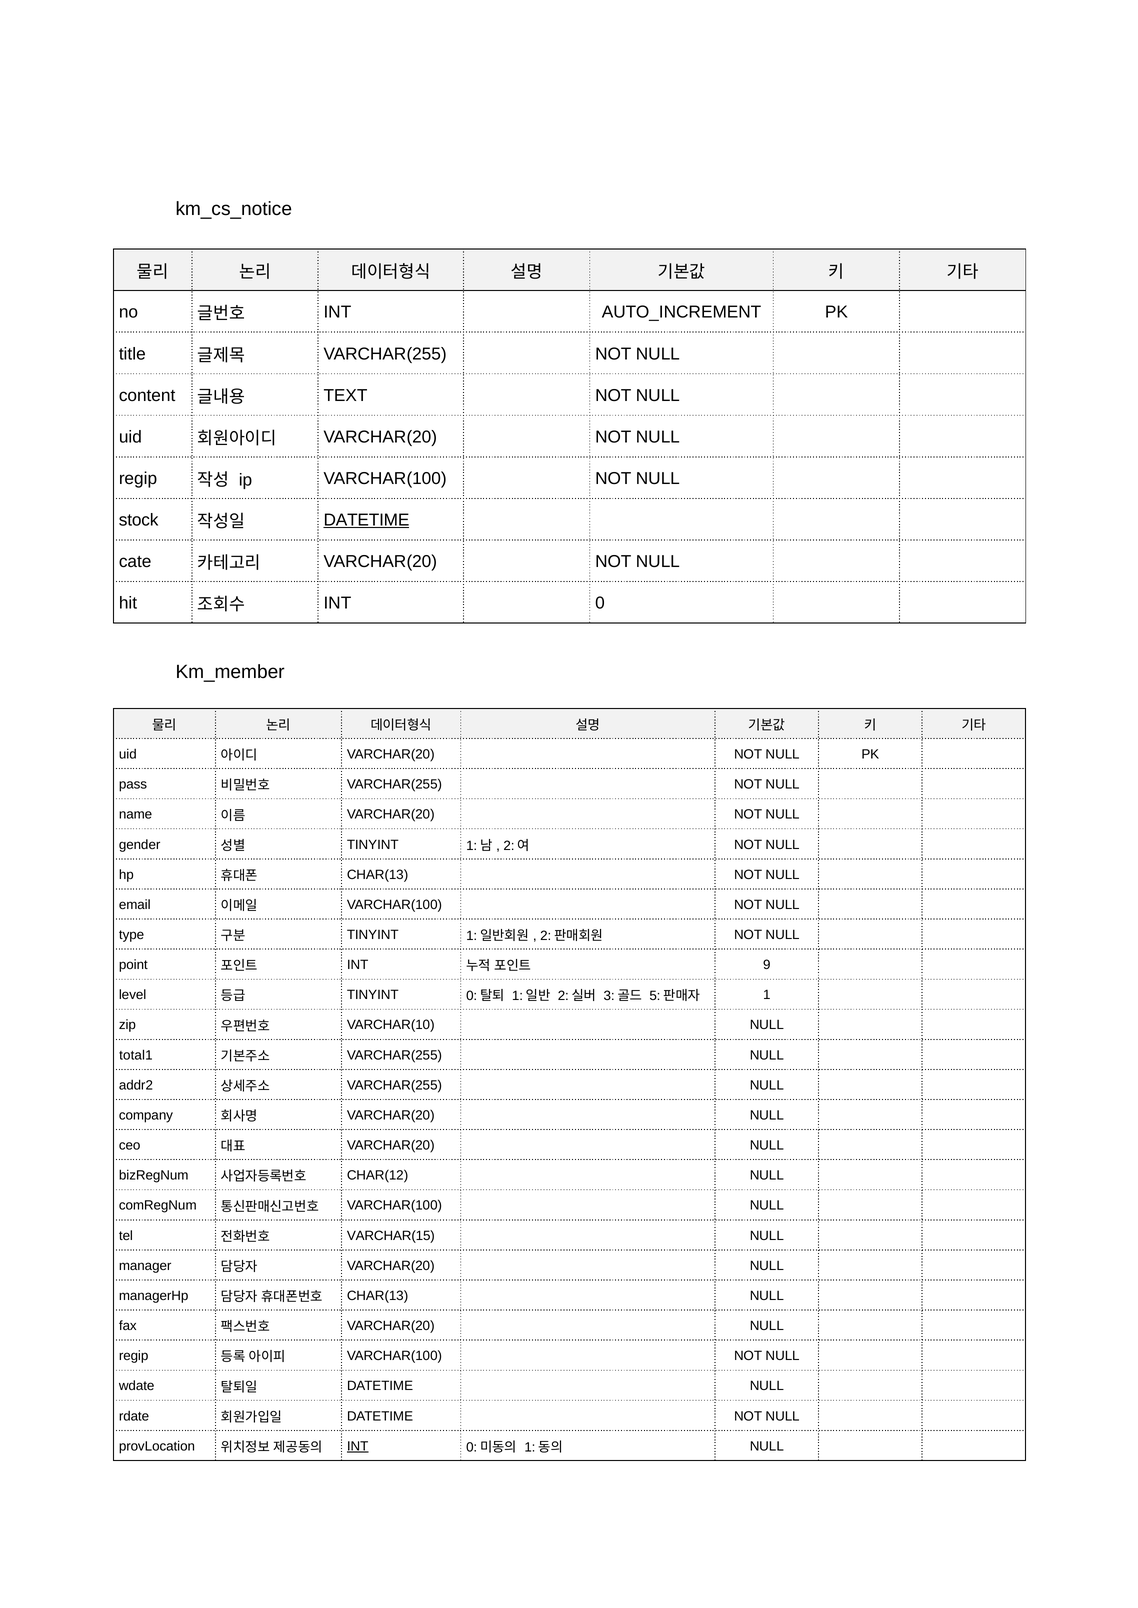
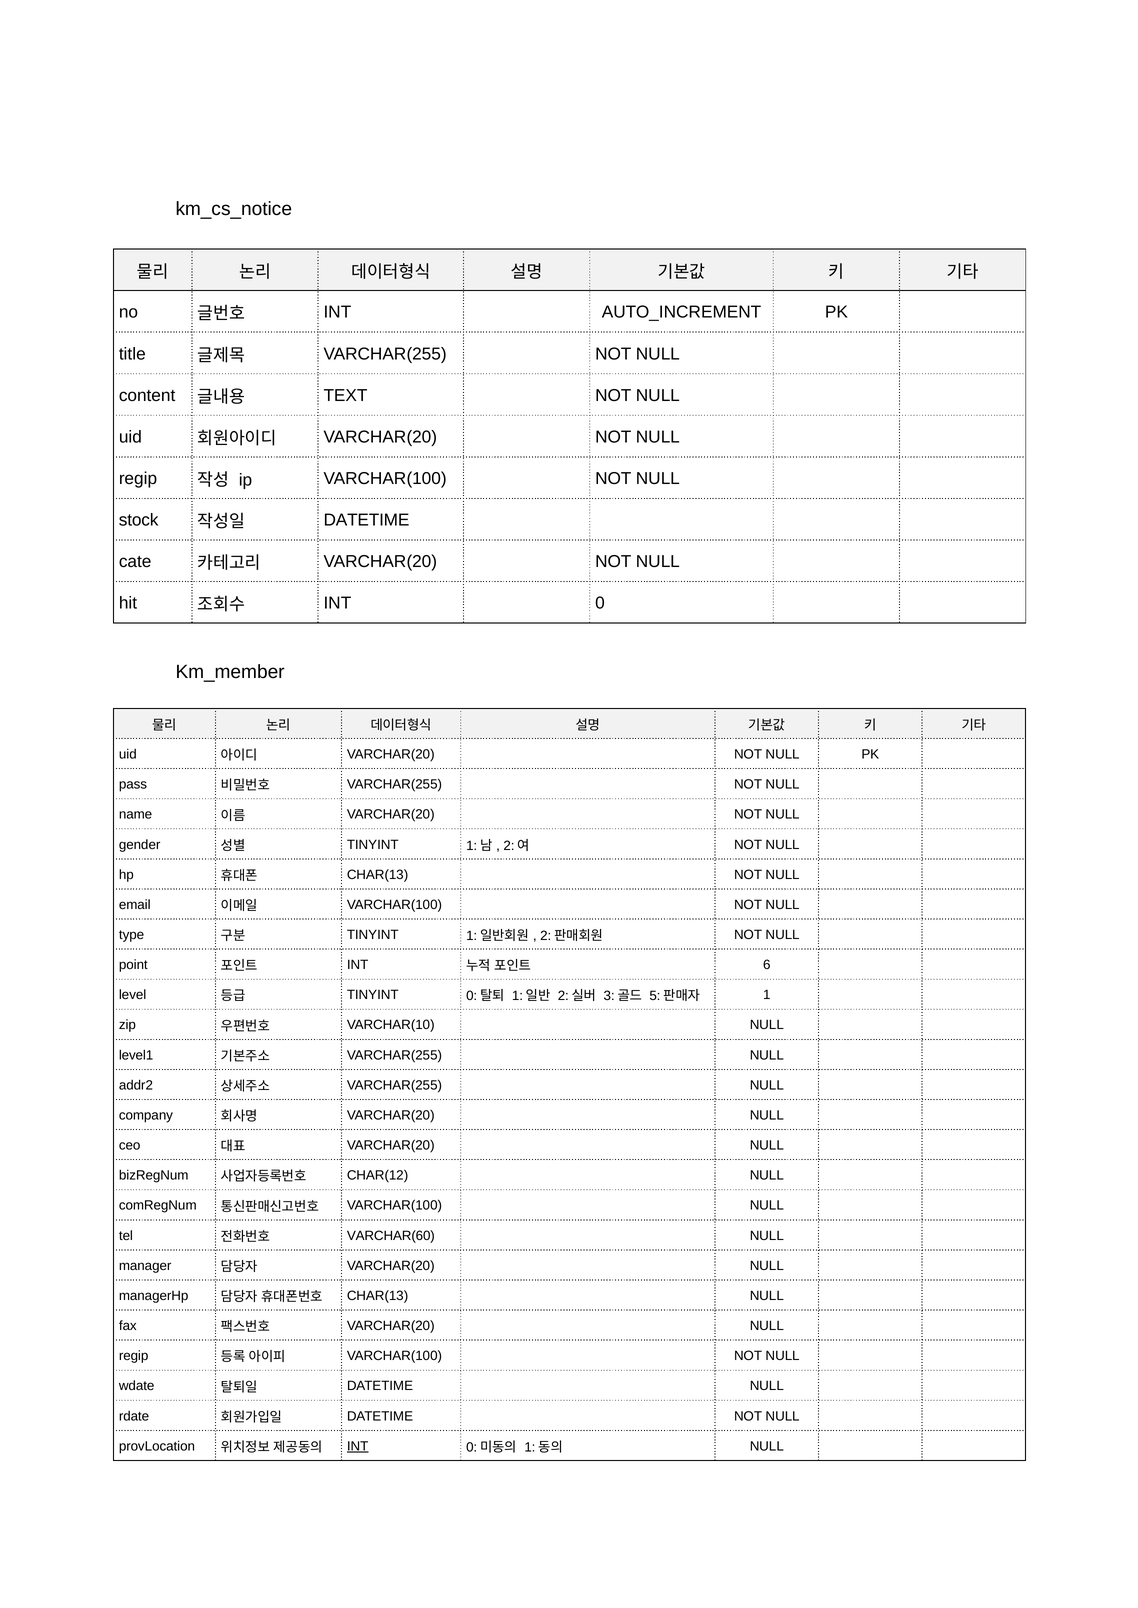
DATETIME at (366, 520) underline: present -> none
9: 9 -> 6
total1: total1 -> level1
VARCHAR(15: VARCHAR(15 -> VARCHAR(60
